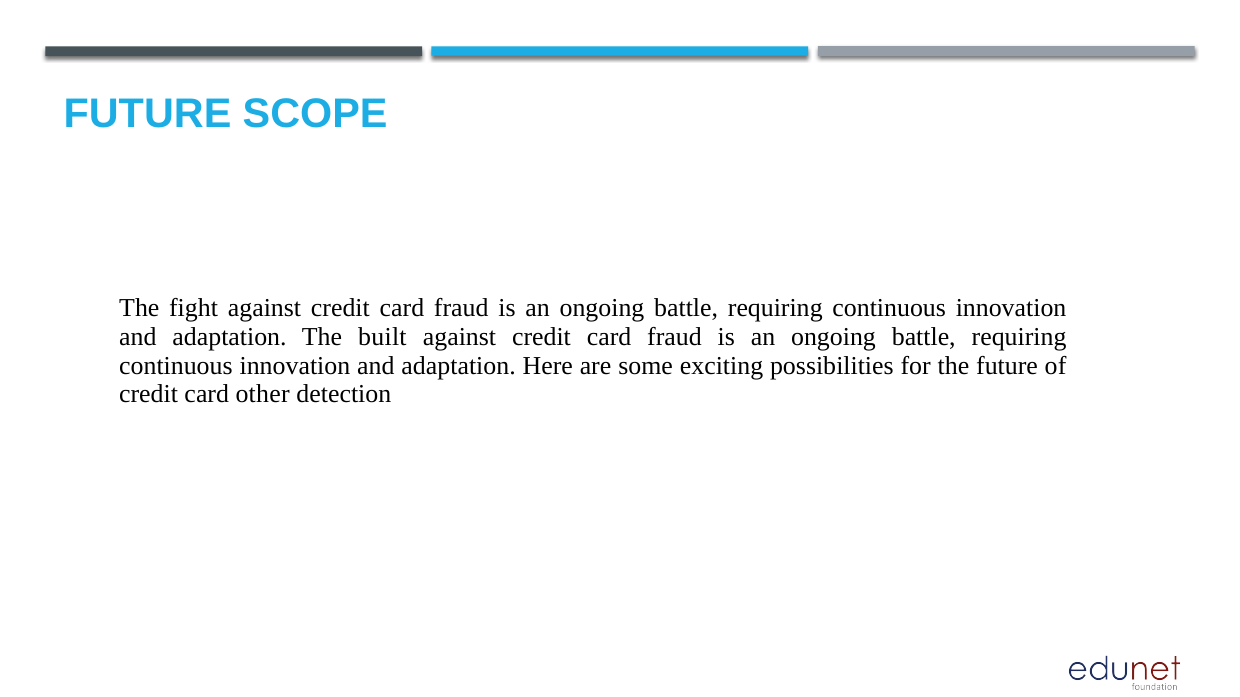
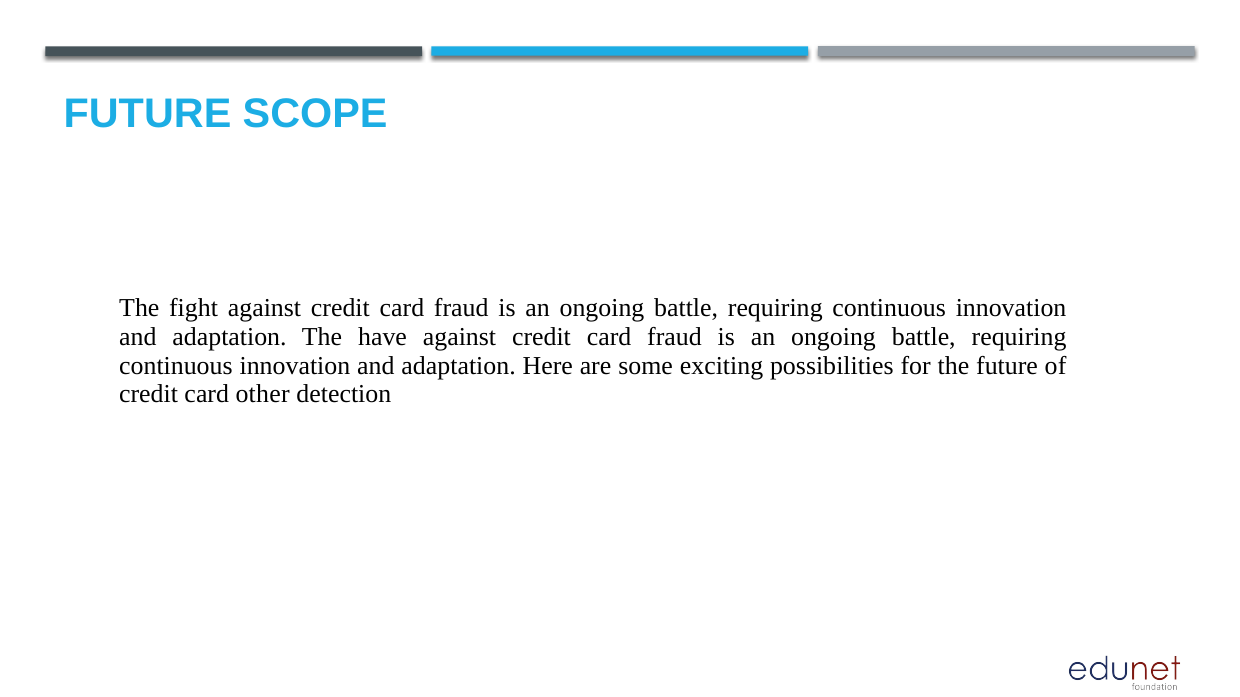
built: built -> have
